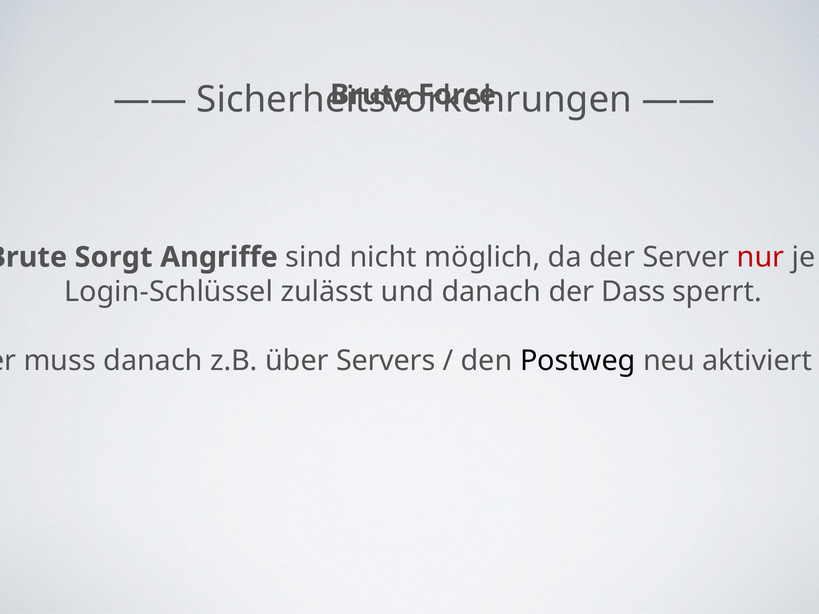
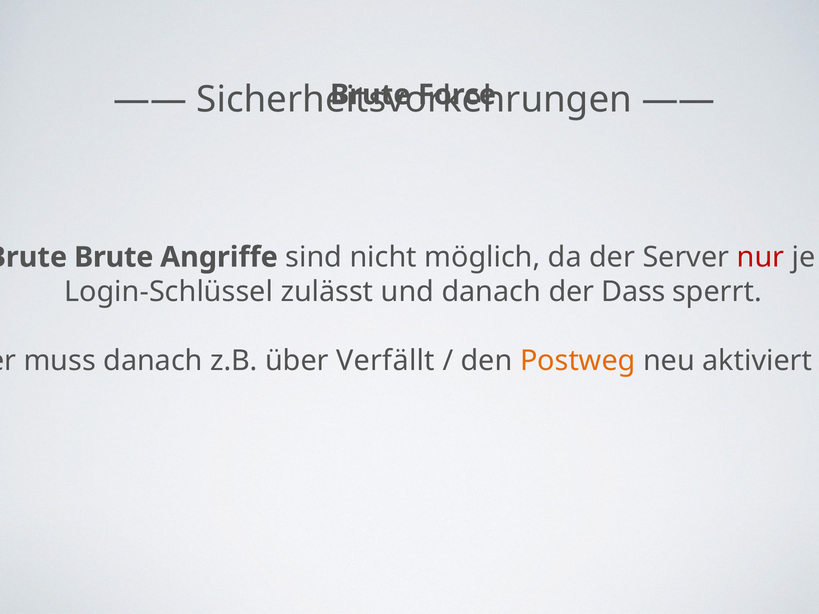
Sorgt at (114, 257): Sorgt -> Brute
Servers: Servers -> Verfällt
Postweg colour: black -> orange
